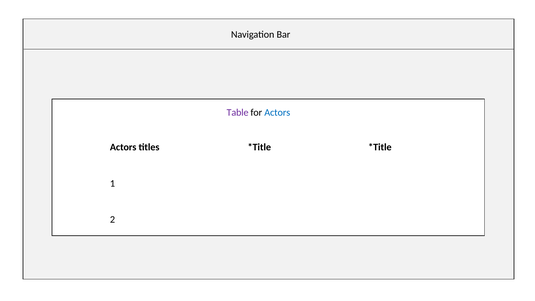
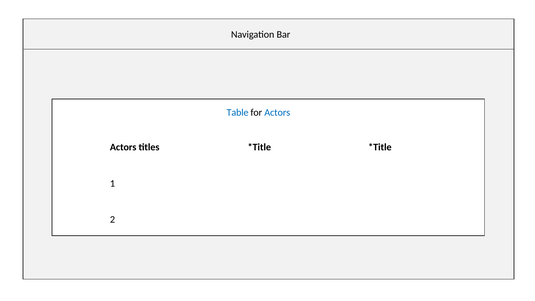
Table colour: purple -> blue
